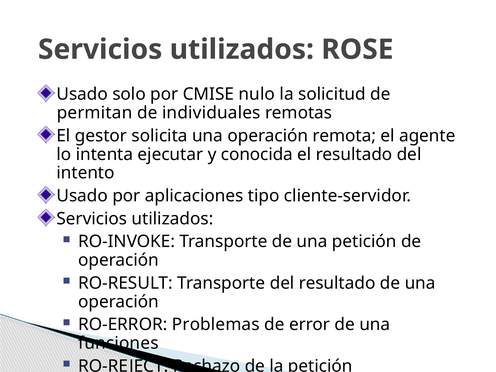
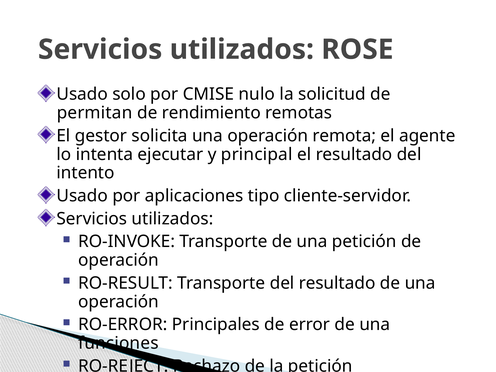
individuales: individuales -> rendimiento
conocida: conocida -> principal
Problemas: Problemas -> Principales
